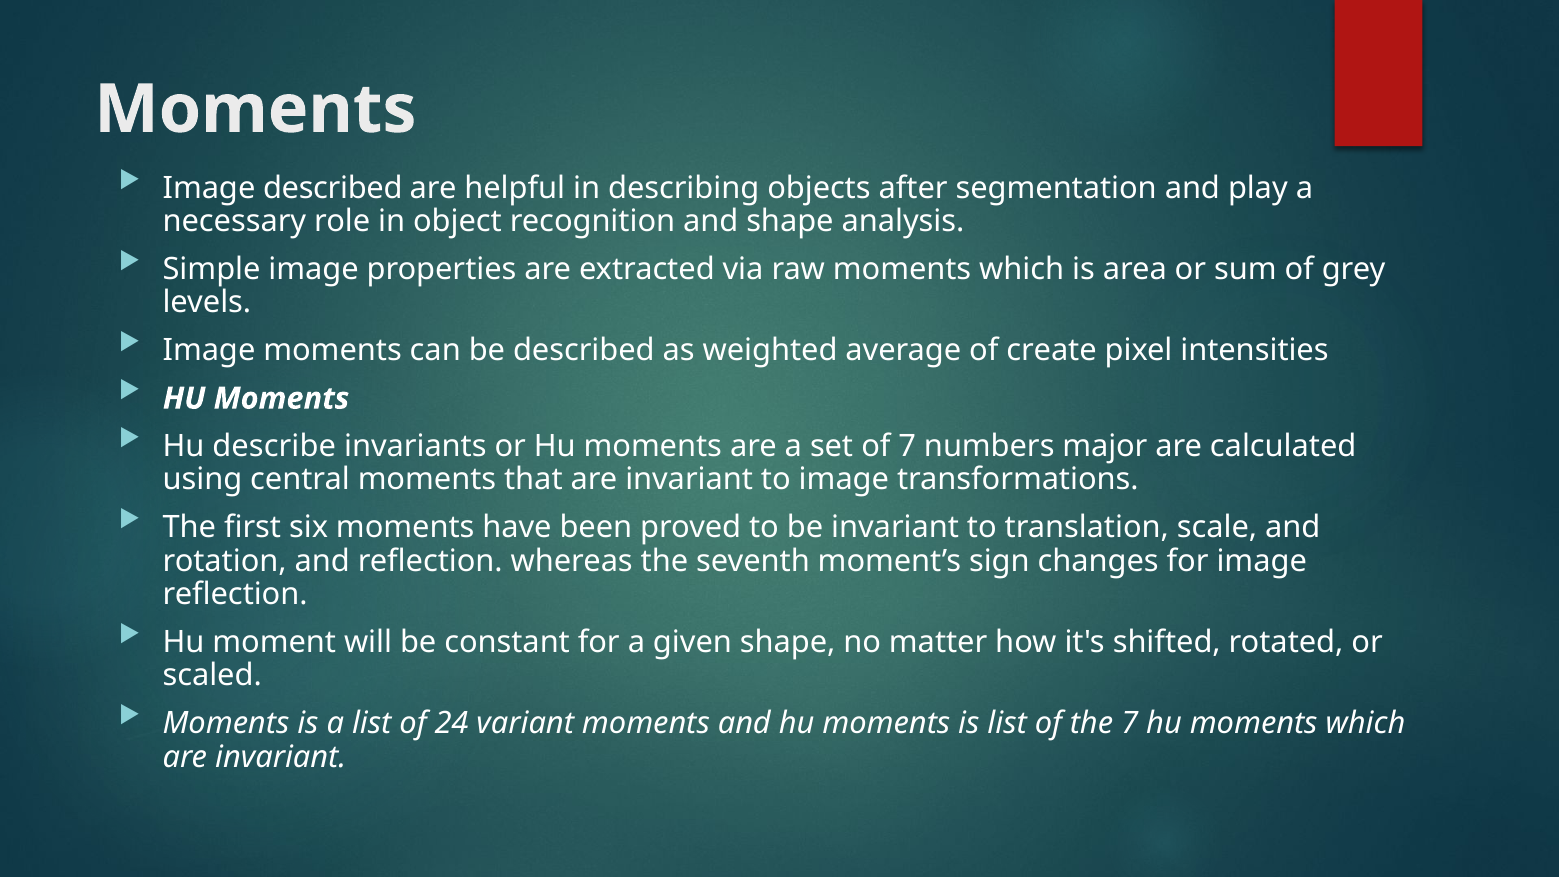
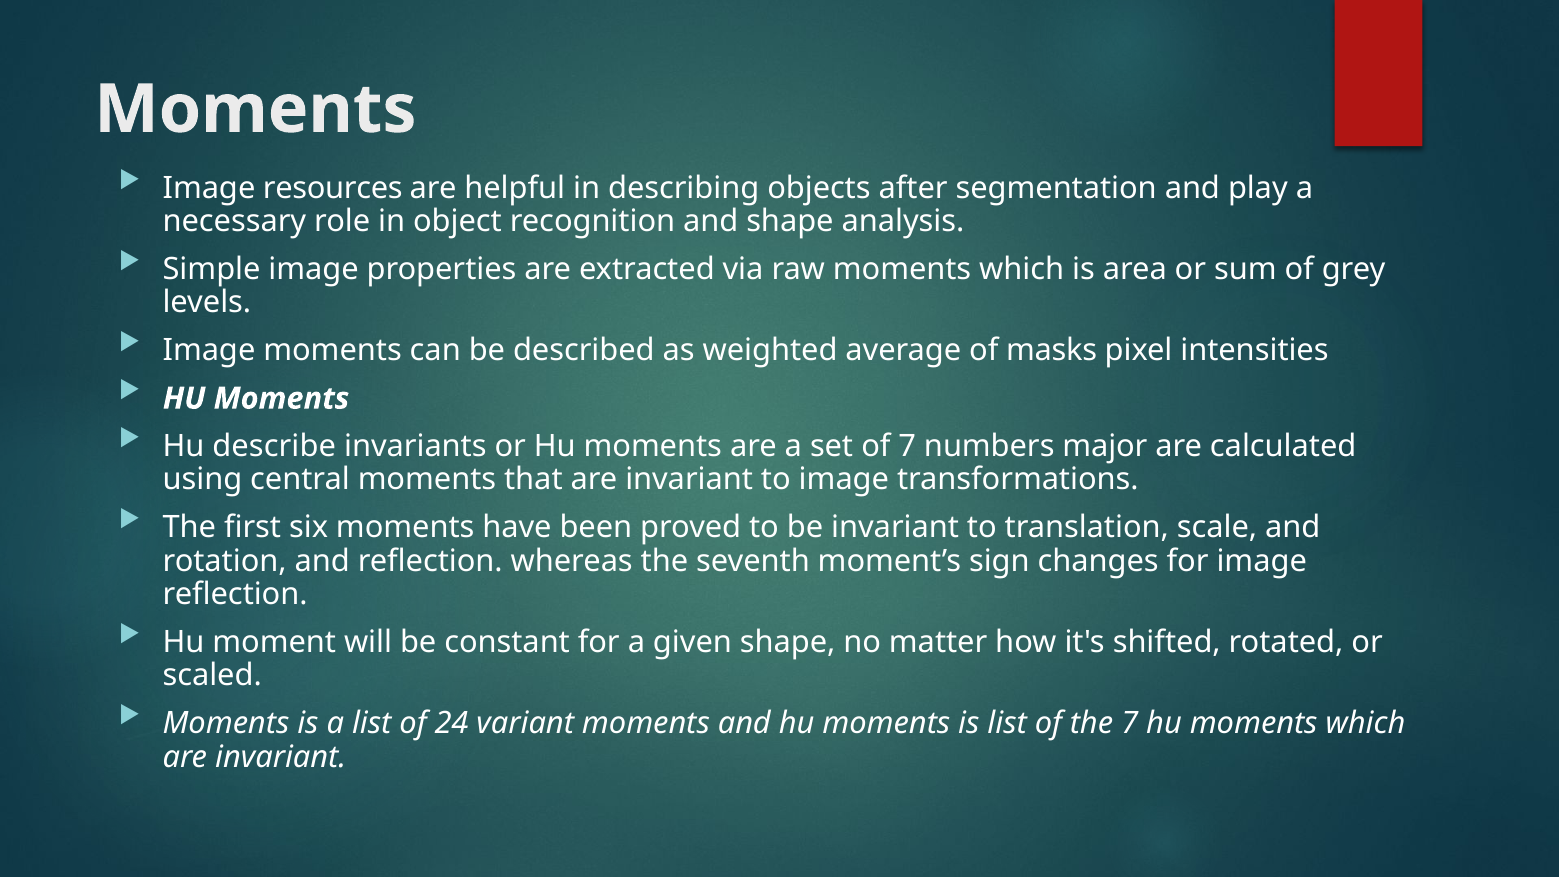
Image described: described -> resources
create: create -> masks
